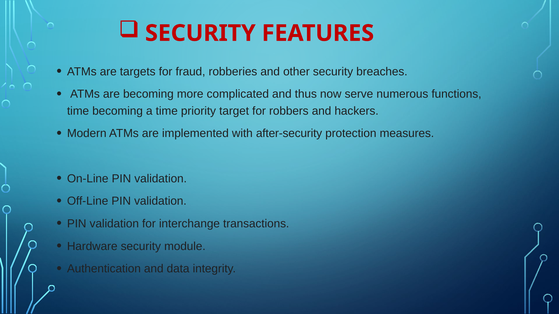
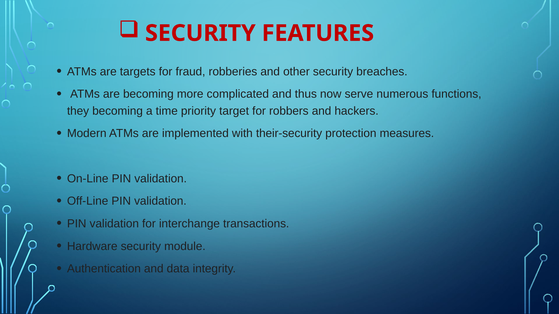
time at (78, 111): time -> they
after-security: after-security -> their-security
